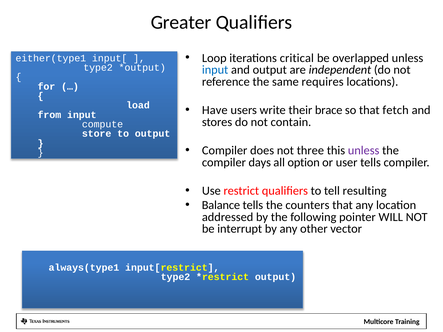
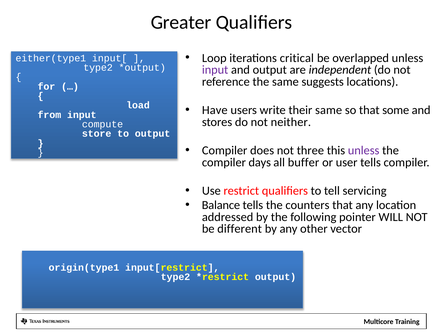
input at (215, 70) colour: blue -> purple
requires: requires -> suggests
their brace: brace -> same
fetch: fetch -> some
contain: contain -> neither
option: option -> buffer
resulting: resulting -> servicing
interrupt: interrupt -> different
always(type1: always(type1 -> origin(type1
